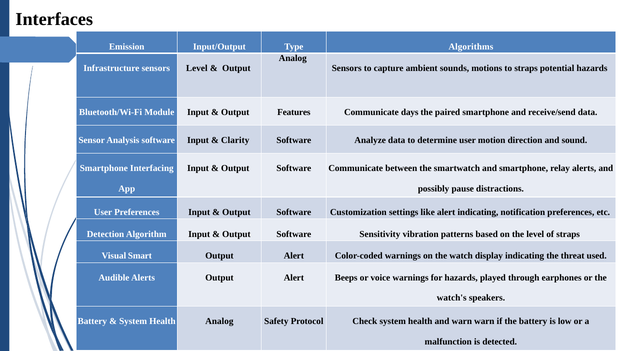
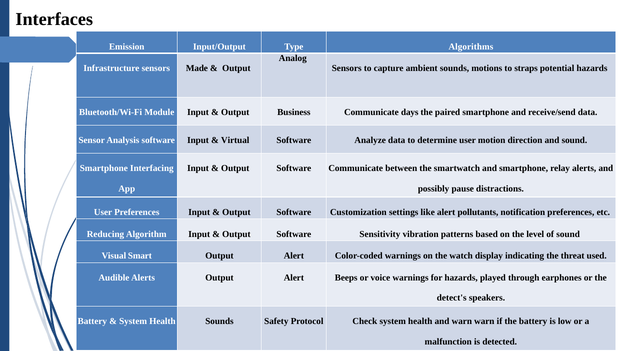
sensors Level: Level -> Made
Features: Features -> Business
Clarity: Clarity -> Virtual
alert indicating: indicating -> pollutants
Detection: Detection -> Reducing
of straps: straps -> sound
watch's: watch's -> detect's
Health Analog: Analog -> Sounds
